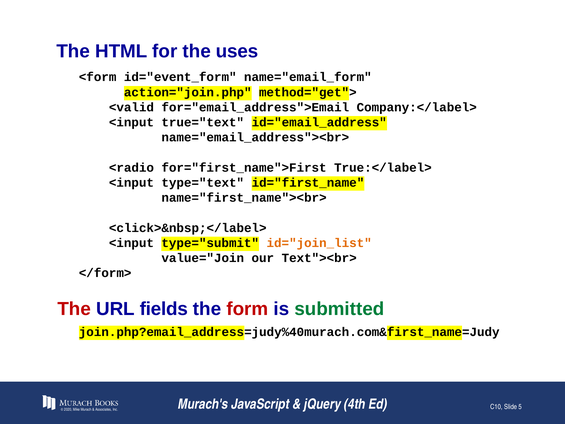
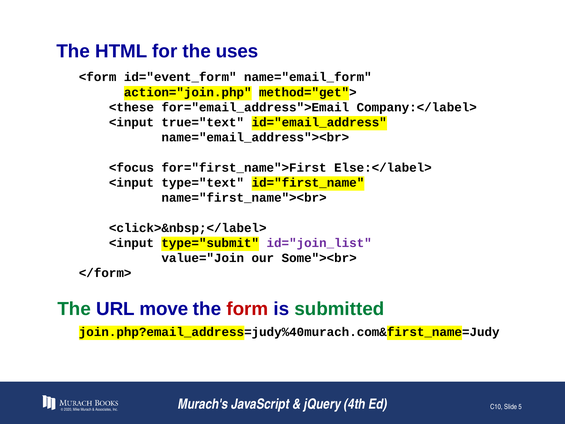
<valid: <valid -> <these
<radio: <radio -> <focus
True:</label>: True:</label> -> Else:</label>
id="join_list colour: orange -> purple
Text"><br>: Text"><br> -> Some"><br>
The at (74, 309) colour: red -> green
fields: fields -> move
